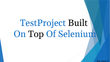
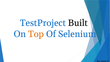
Top colour: black -> orange
